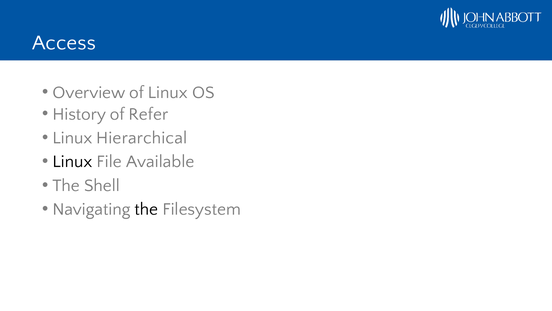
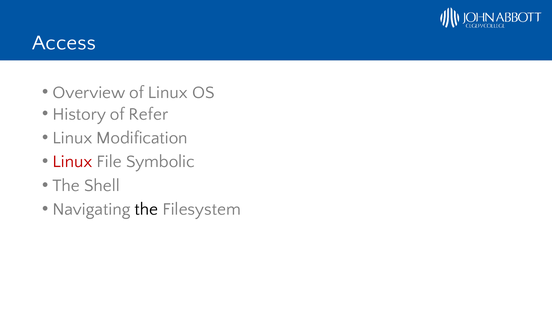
Hierarchical: Hierarchical -> Modification
Linux at (72, 161) colour: black -> red
Available: Available -> Symbolic
